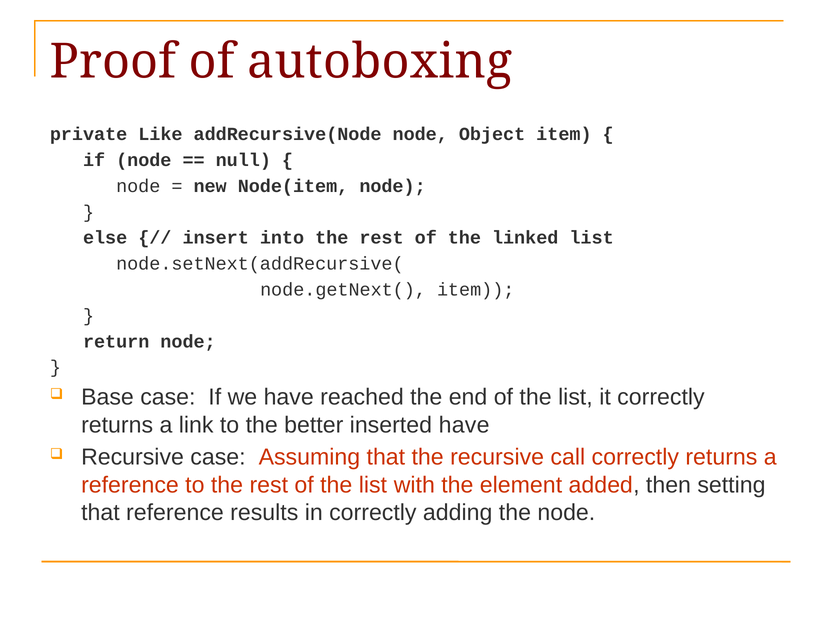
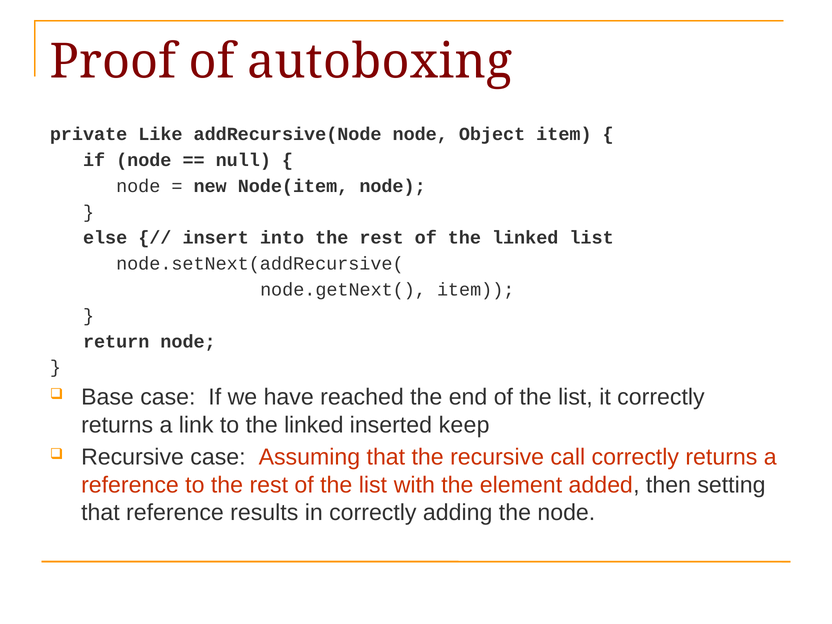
to the better: better -> linked
inserted have: have -> keep
